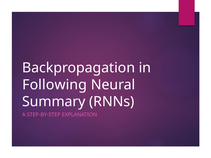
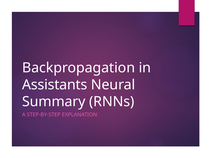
Following: Following -> Assistants
